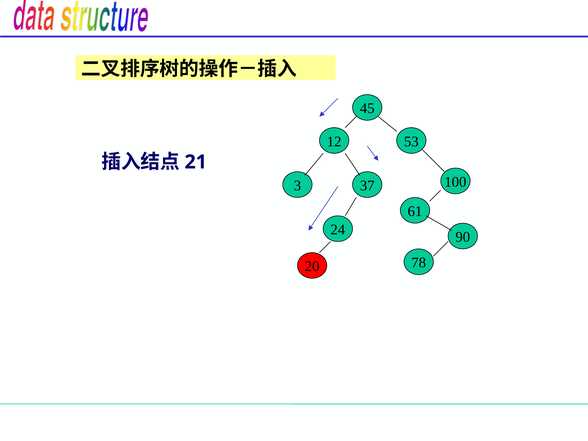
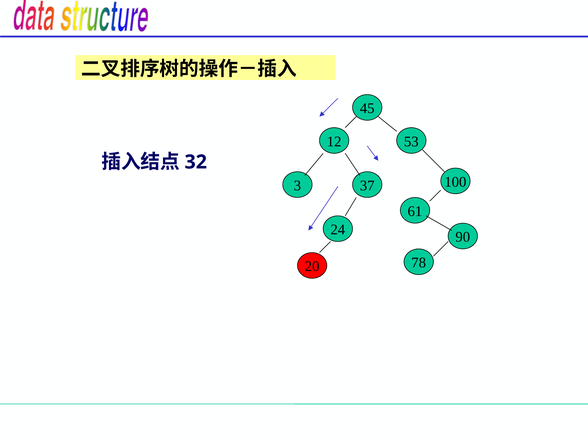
21: 21 -> 32
